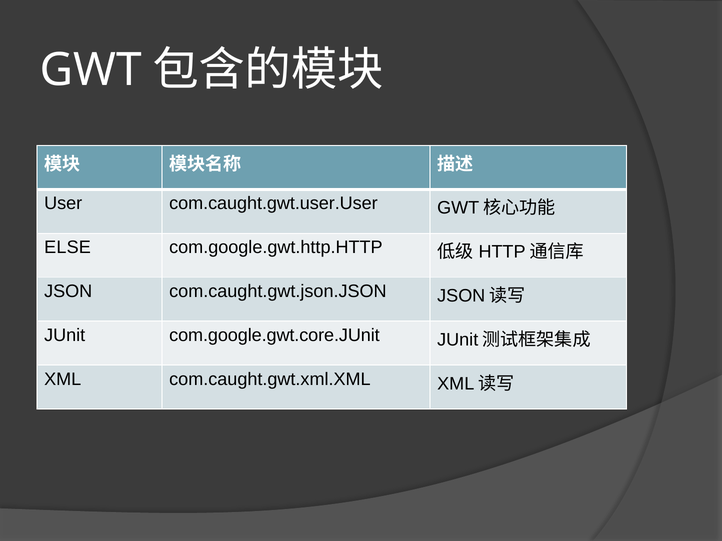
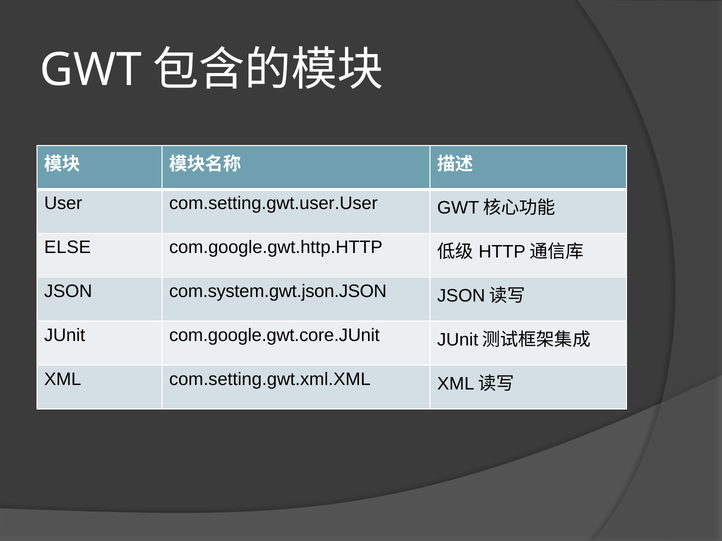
com.caught.gwt.user.User: com.caught.gwt.user.User -> com.setting.gwt.user.User
com.caught.gwt.json.JSON: com.caught.gwt.json.JSON -> com.system.gwt.json.JSON
com.caught.gwt.xml.XML: com.caught.gwt.xml.XML -> com.setting.gwt.xml.XML
